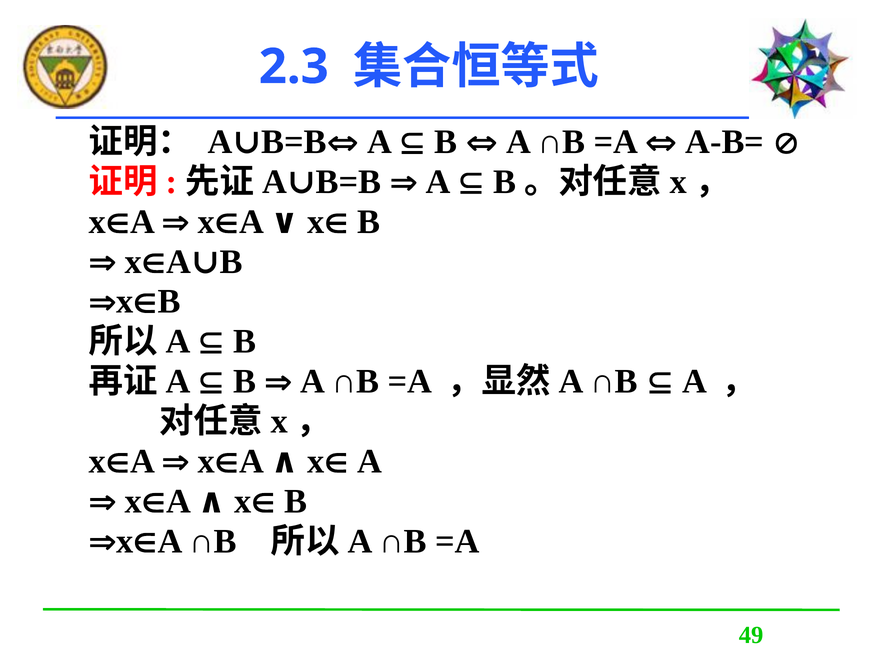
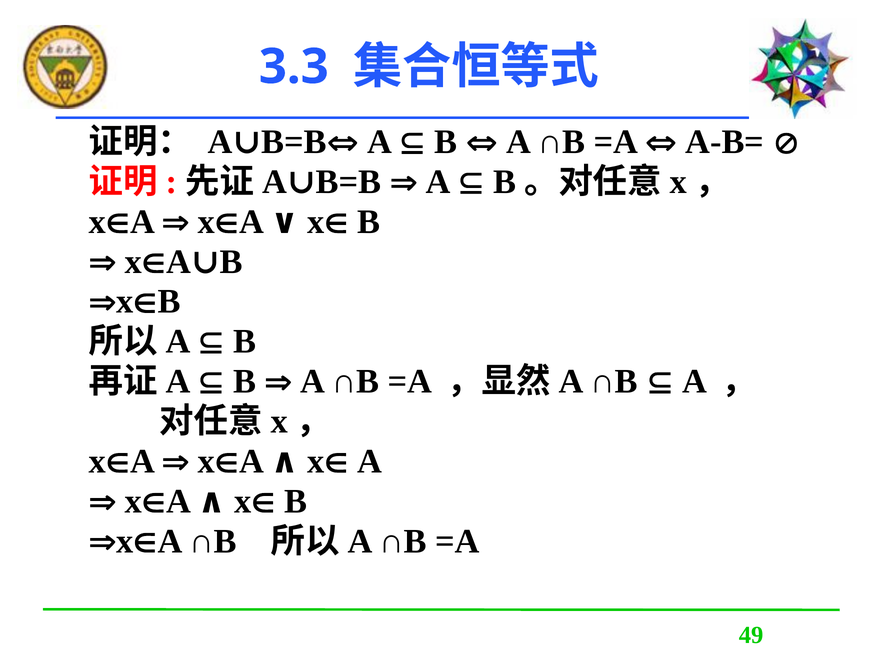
2.3: 2.3 -> 3.3
